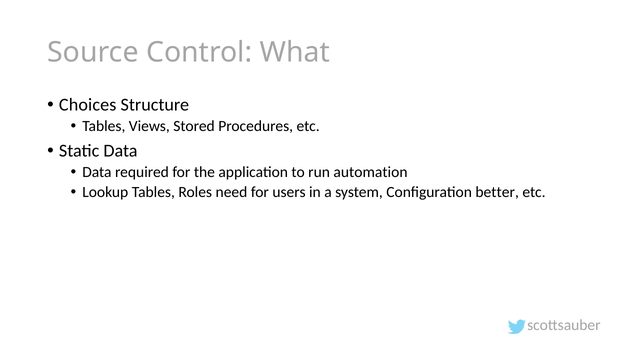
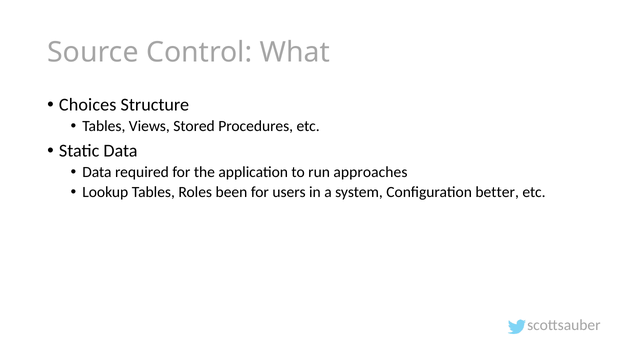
automation: automation -> approaches
need: need -> been
